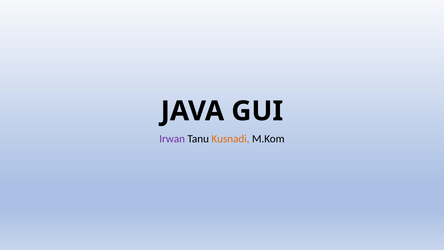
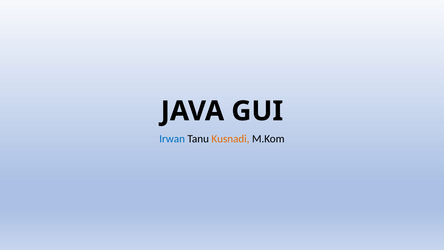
Irwan colour: purple -> blue
